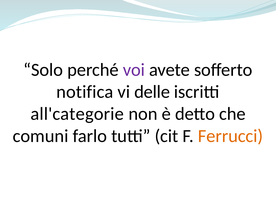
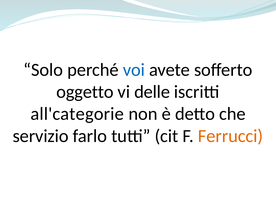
voi colour: purple -> blue
notifica: notifica -> oggetto
comuni: comuni -> servizio
